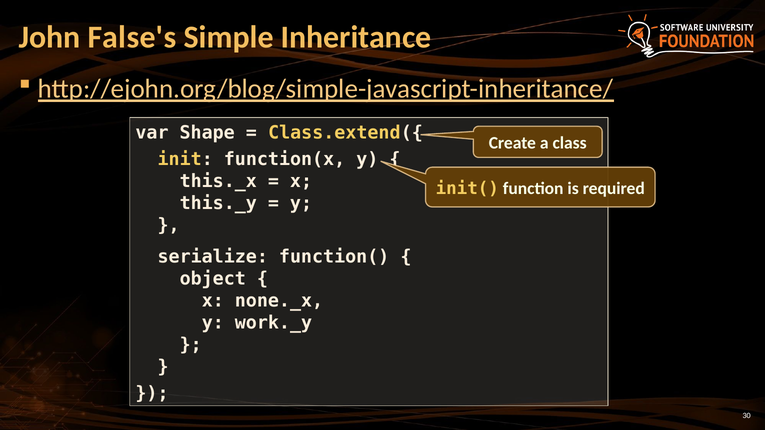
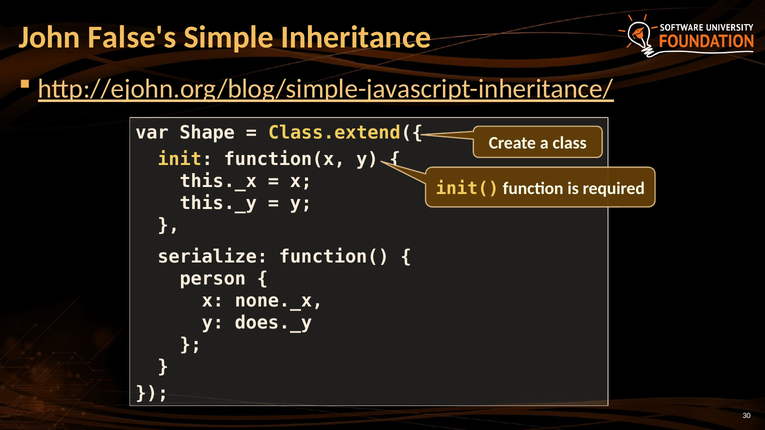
object: object -> person
work._y: work._y -> does._y
